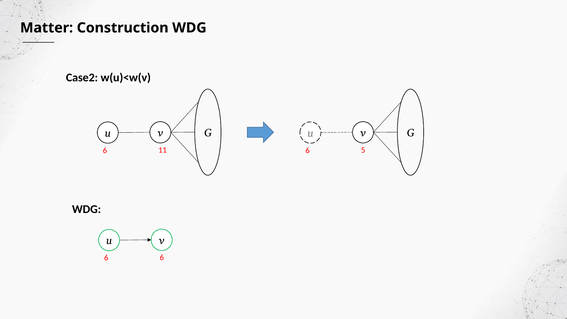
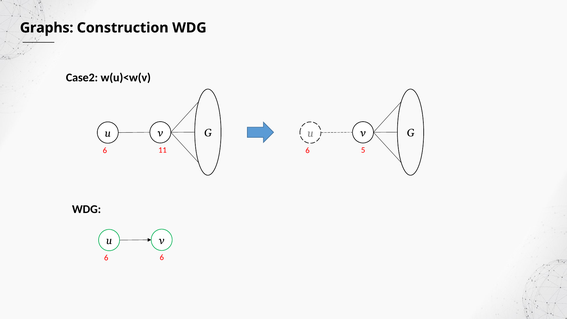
Matter: Matter -> Graphs
